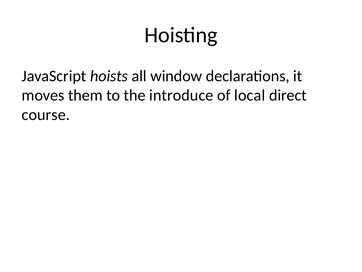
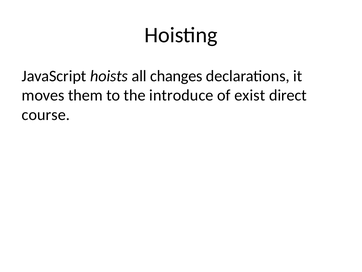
window: window -> changes
local: local -> exist
